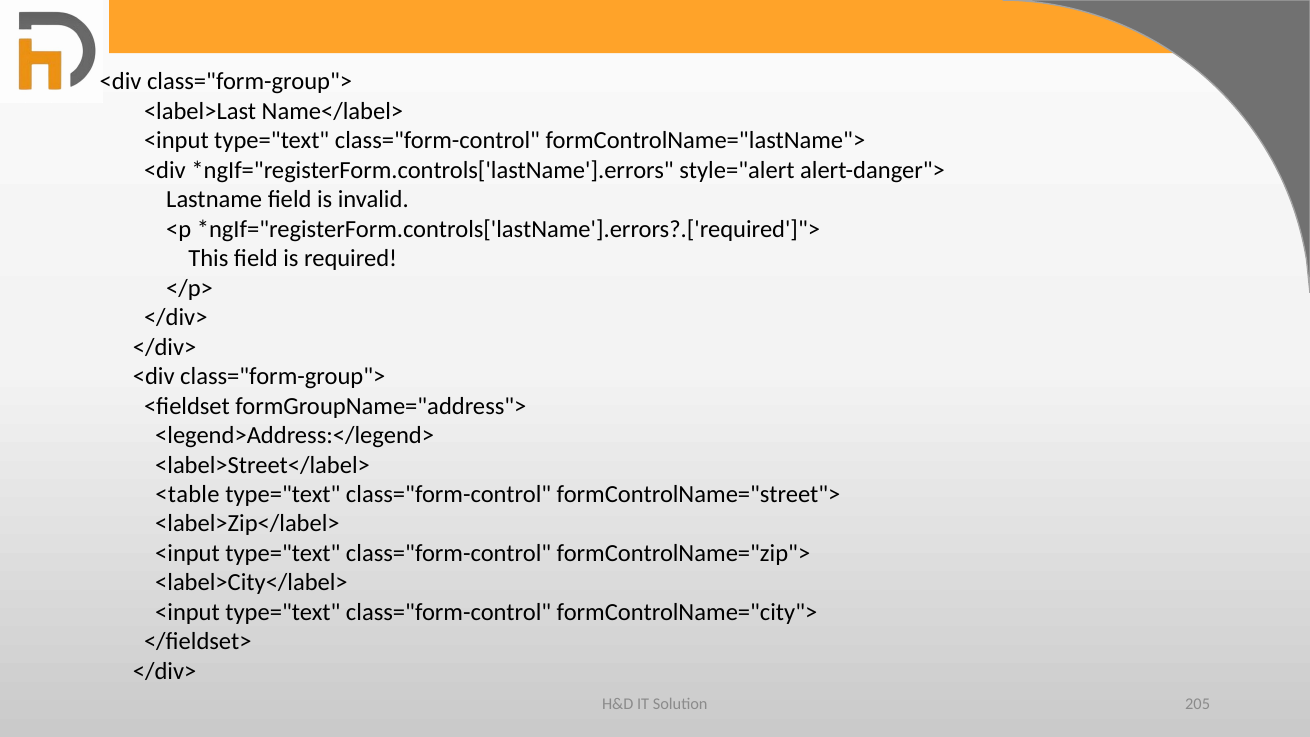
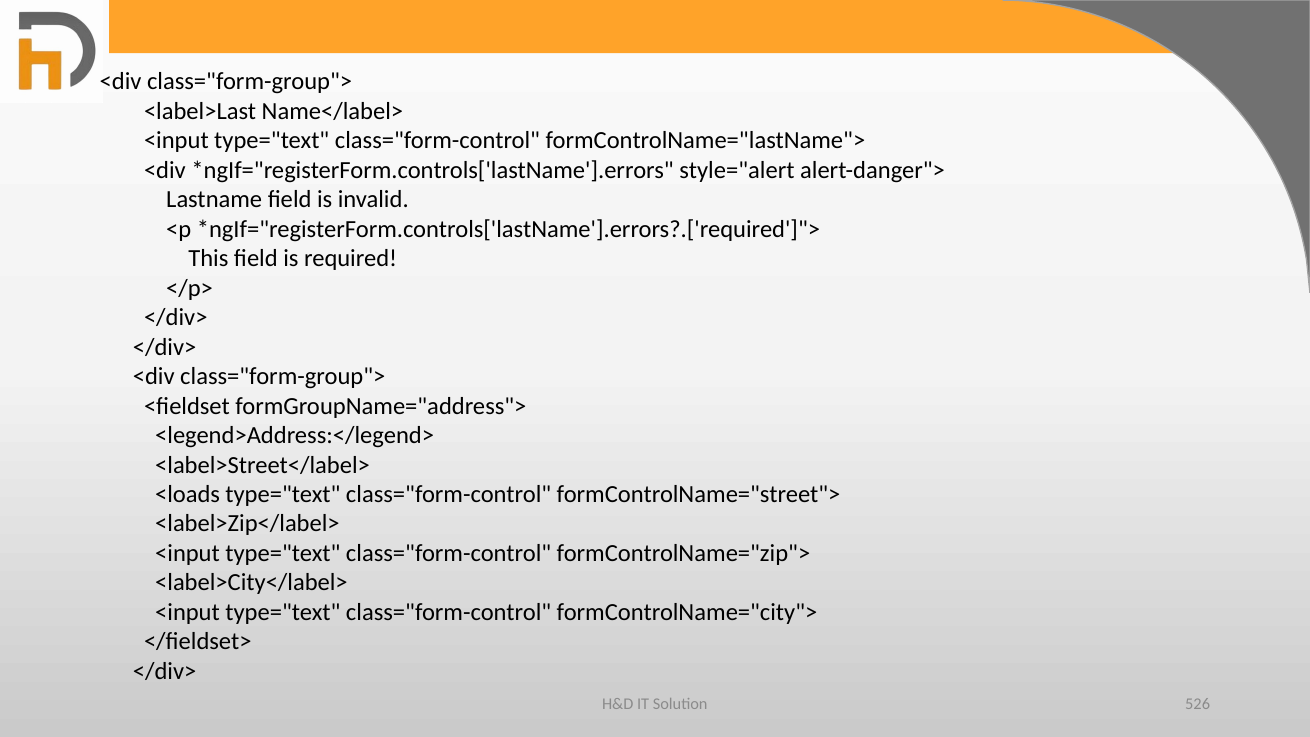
<table: <table -> <loads
205: 205 -> 526
